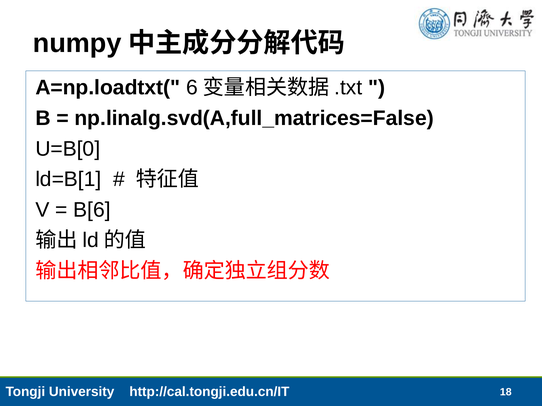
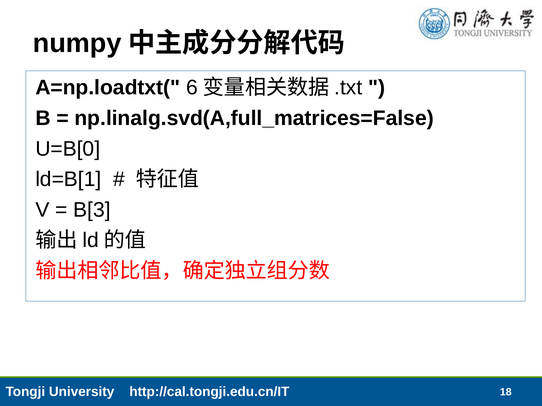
B[6: B[6 -> B[3
